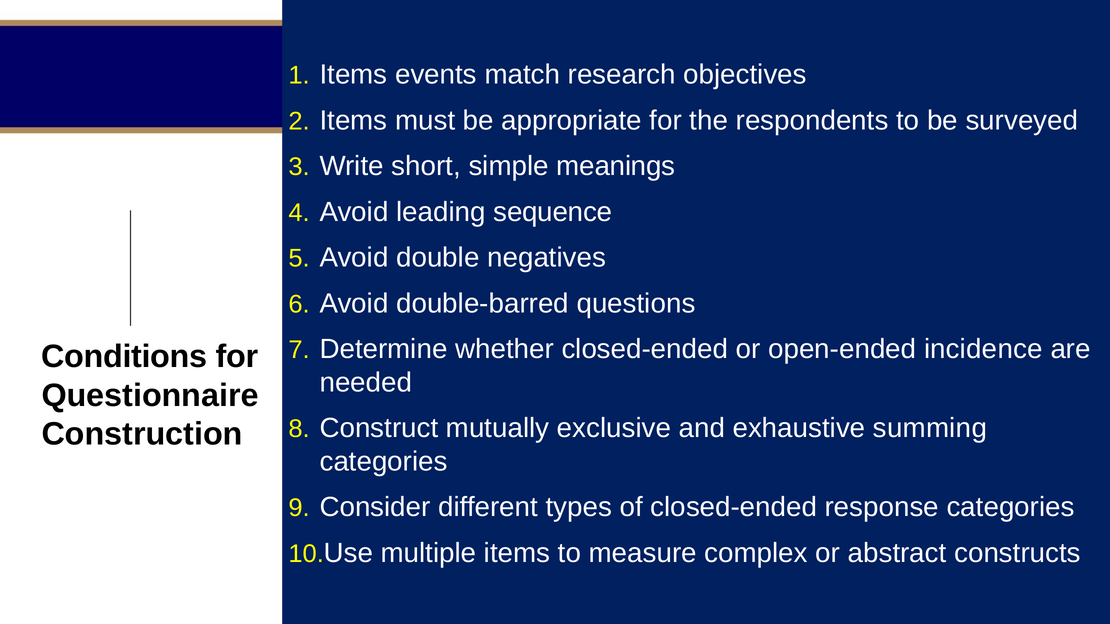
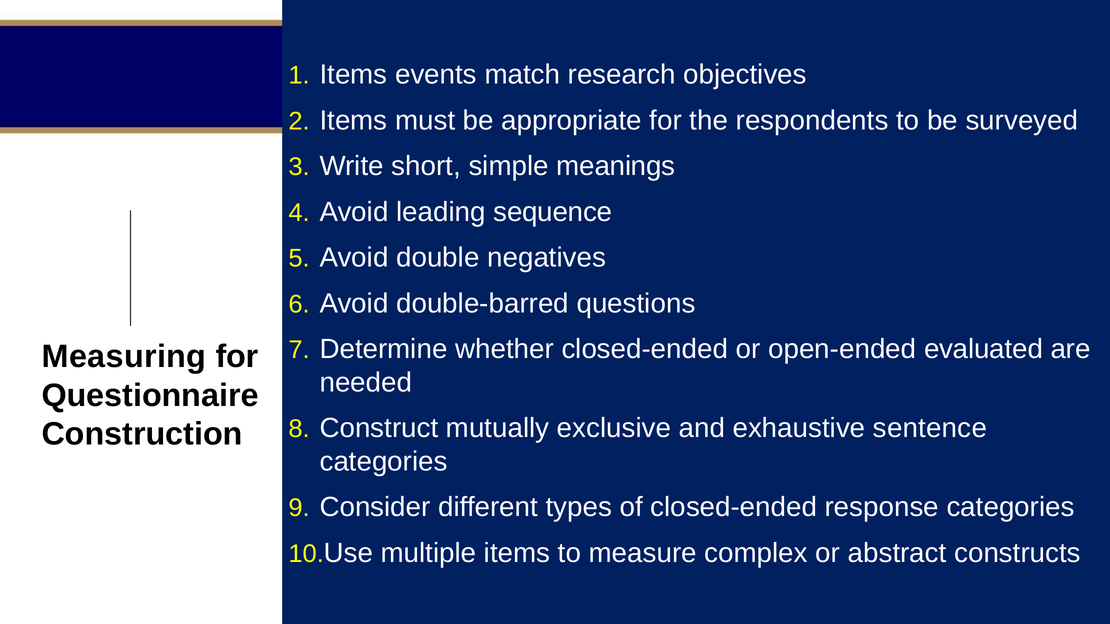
incidence: incidence -> evaluated
Conditions: Conditions -> Measuring
summing: summing -> sentence
